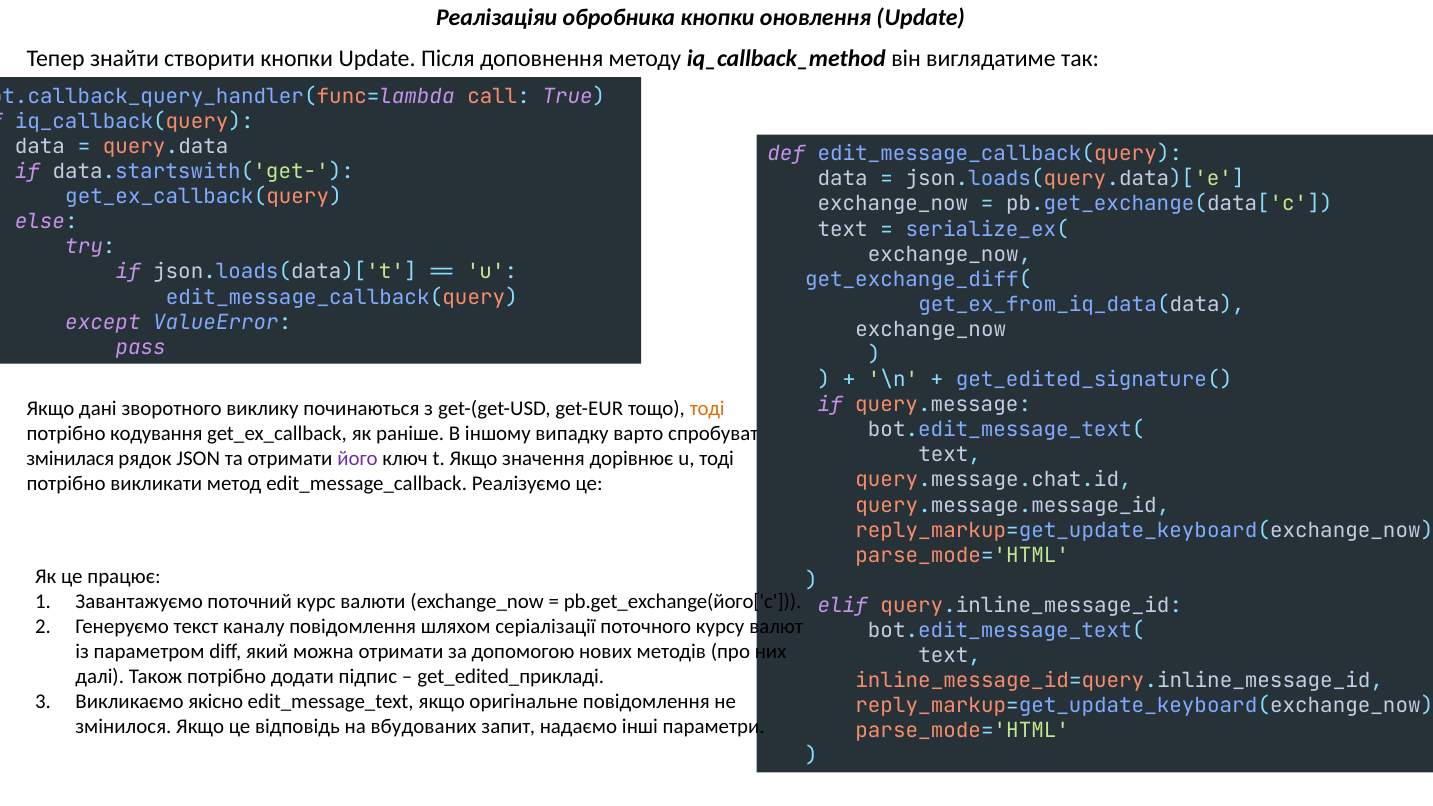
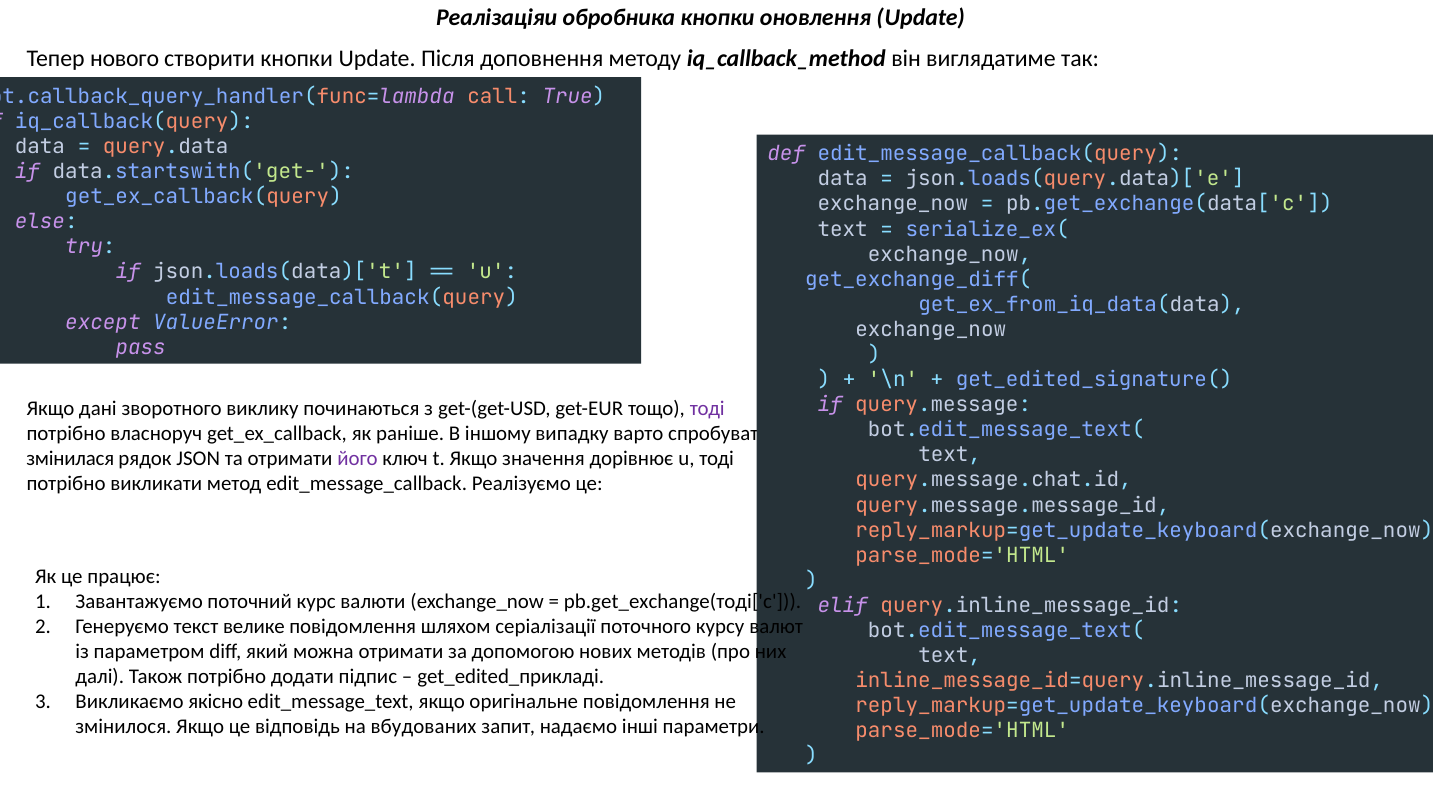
знайти: знайти -> нового
тоді at (707, 409) colour: orange -> purple
кодування: кодування -> власноруч
pb.get_exchange(його['c: pb.get_exchange(його['c -> pb.get_exchange(тоді['c
каналу: каналу -> велике
